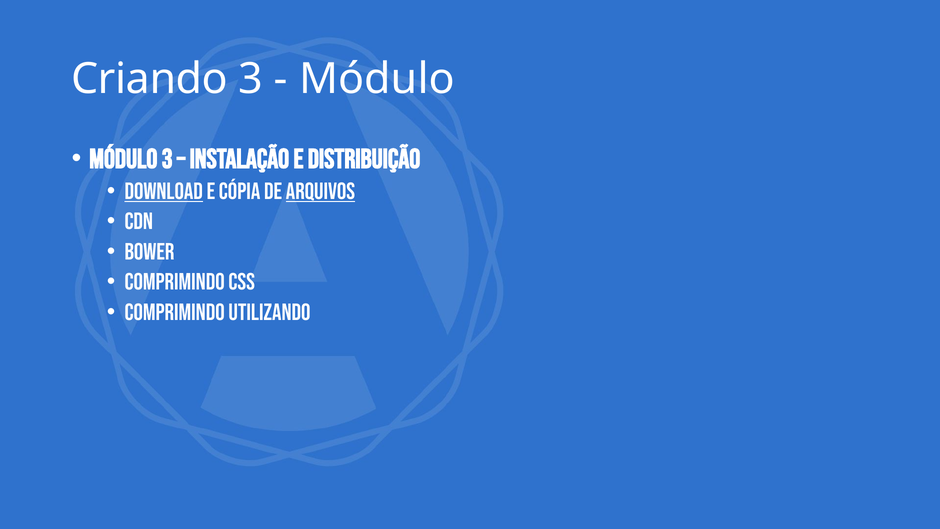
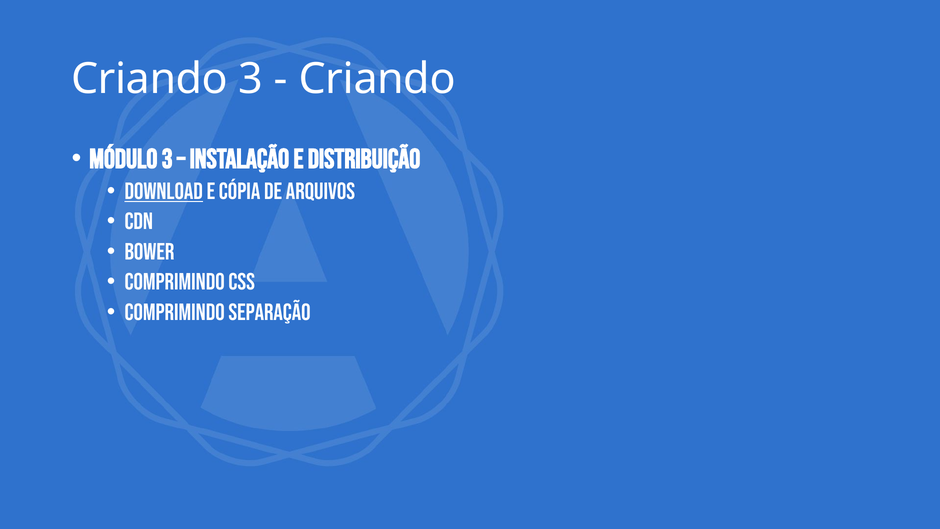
Módulo at (377, 79): Módulo -> Criando
arquivos underline: present -> none
utilizando: utilizando -> separação
